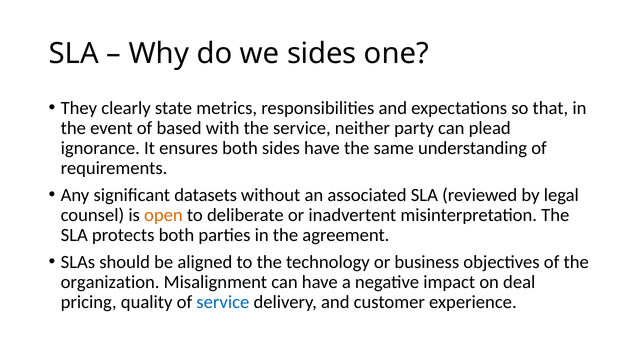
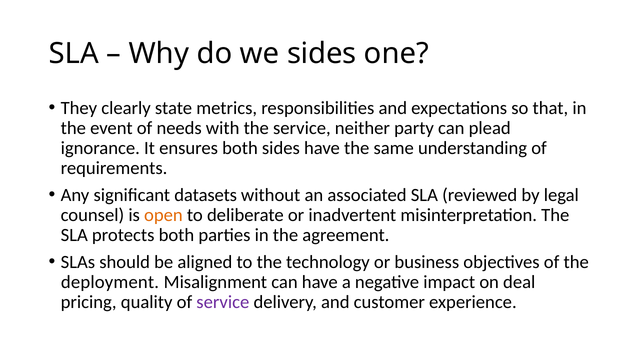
based: based -> needs
organization: organization -> deployment
service at (223, 303) colour: blue -> purple
